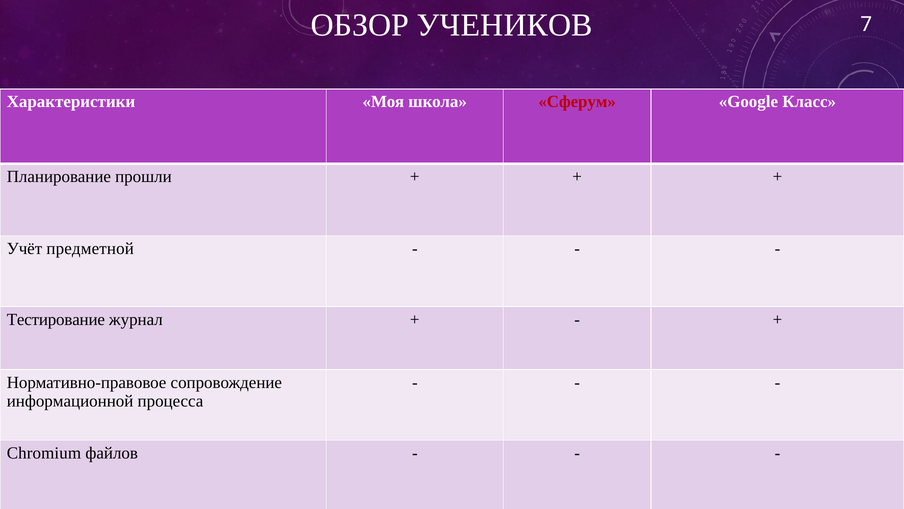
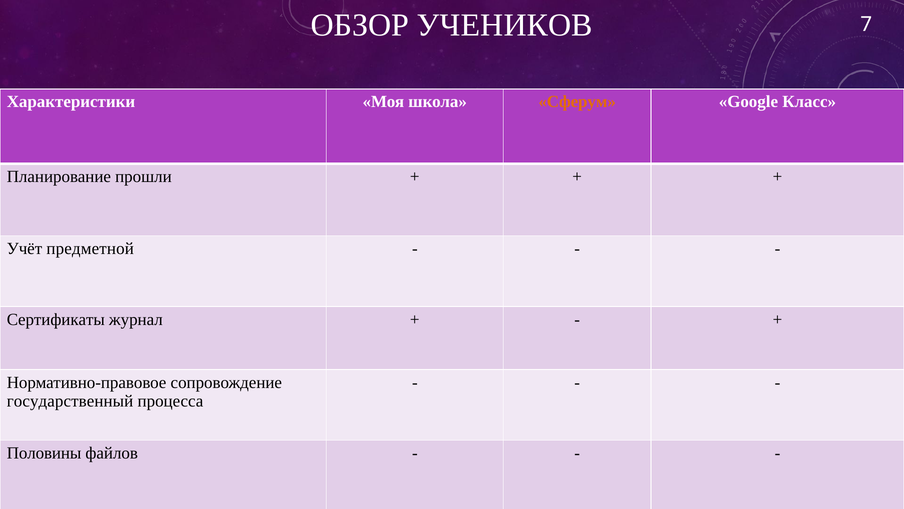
Сферум colour: red -> orange
Тестирование: Тестирование -> Сертификаты
информационной: информационной -> государственный
Chromium: Chromium -> Половины
